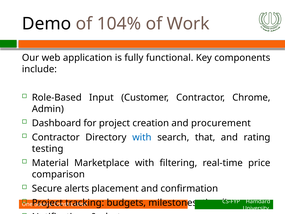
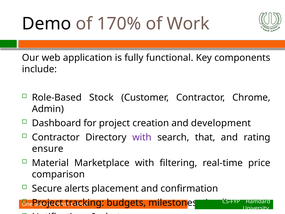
104%: 104% -> 170%
Input: Input -> Stock
procurement: procurement -> development
with at (142, 137) colour: blue -> purple
testing: testing -> ensure
